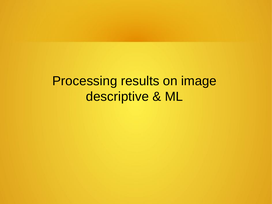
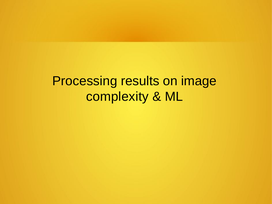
descriptive: descriptive -> complexity
